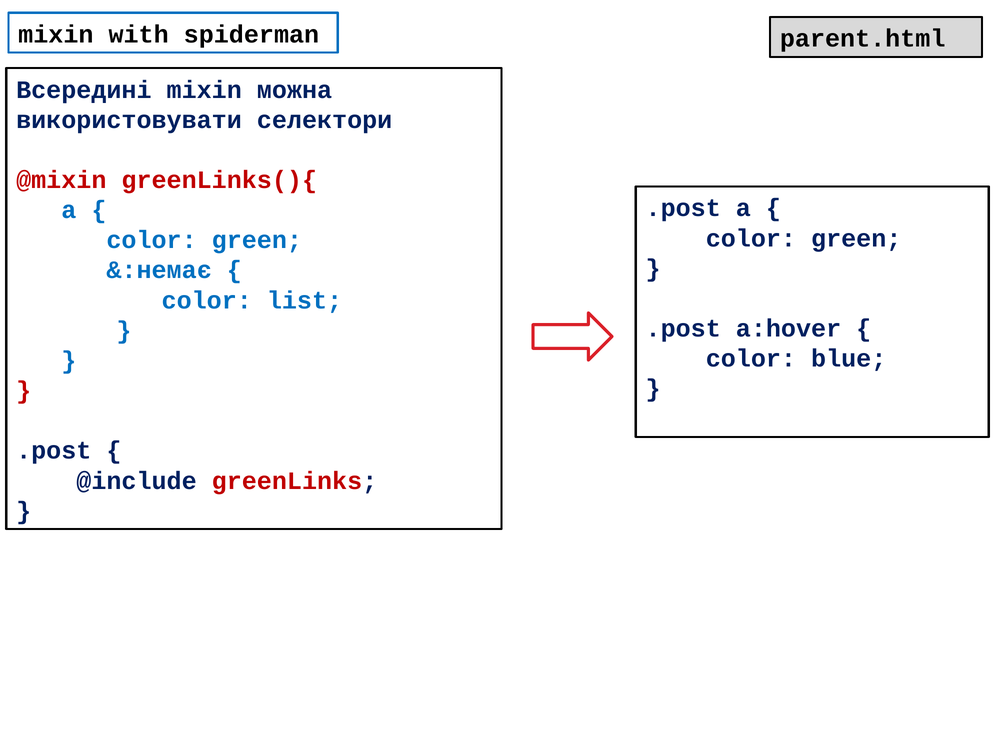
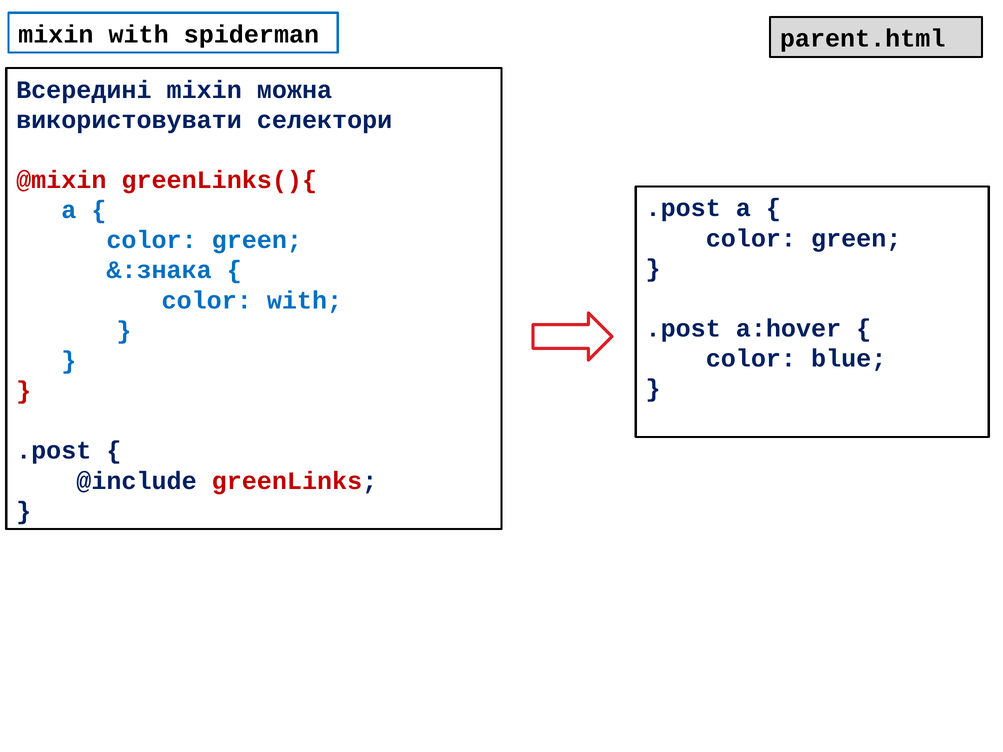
&:немає: &:немає -> &:знака
color list: list -> with
